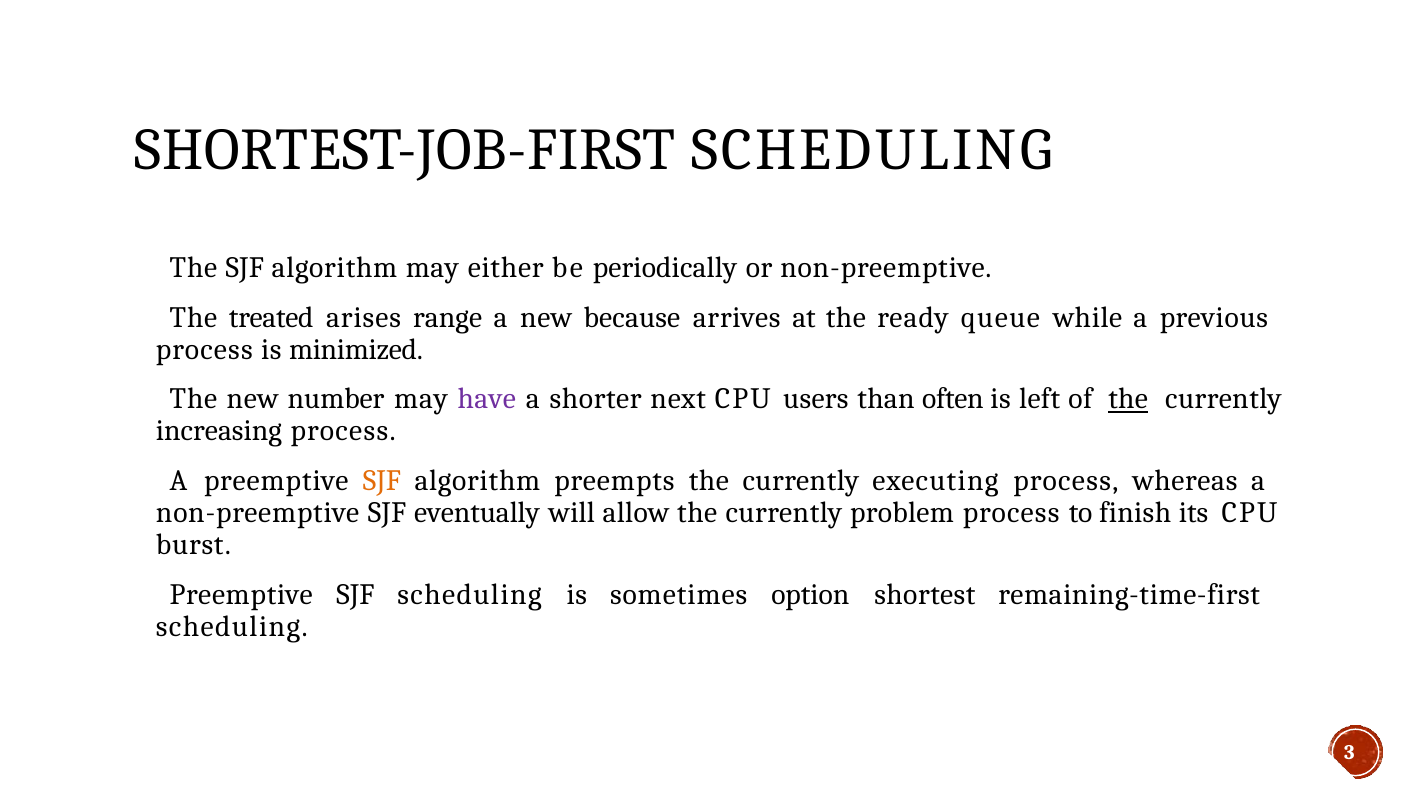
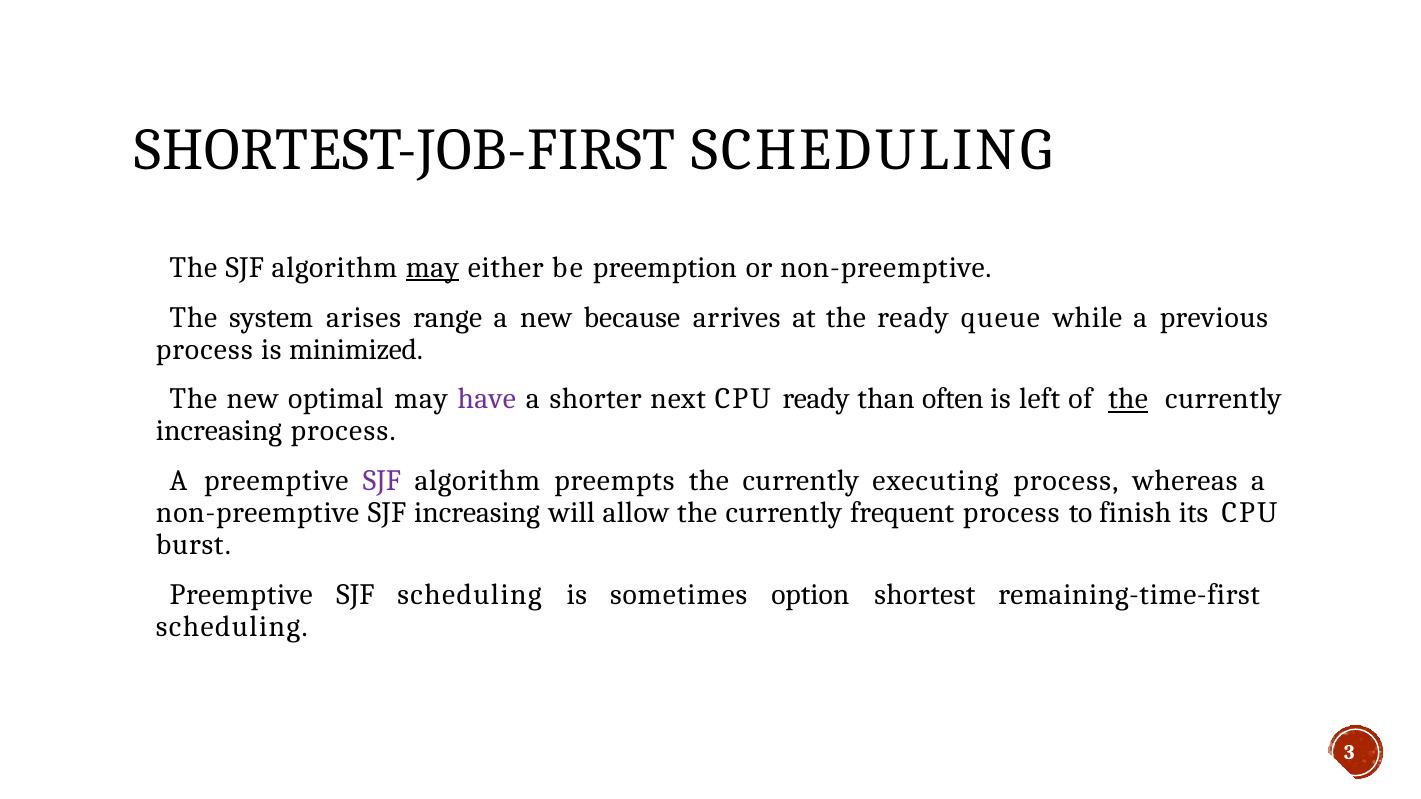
may at (432, 267) underline: none -> present
periodically: periodically -> preemption
treated: treated -> system
number: number -> optimal
CPU users: users -> ready
SJF at (382, 481) colour: orange -> purple
SJF eventually: eventually -> increasing
problem: problem -> frequent
